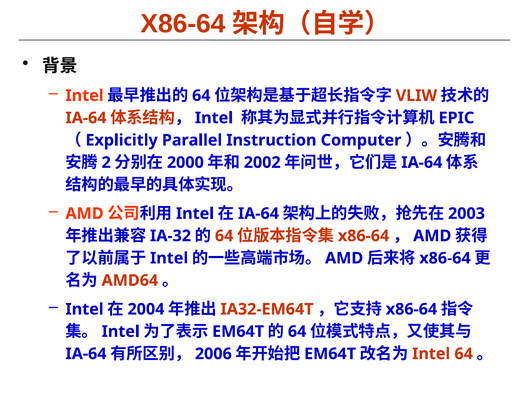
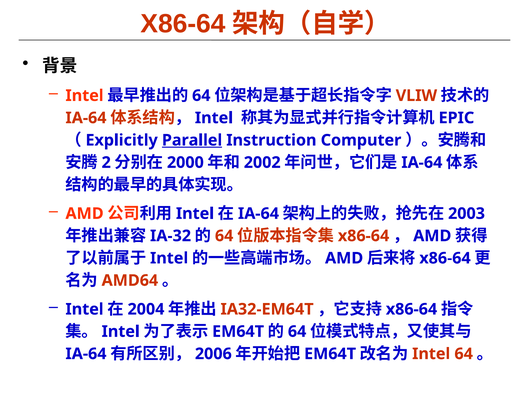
Parallel underline: none -> present
